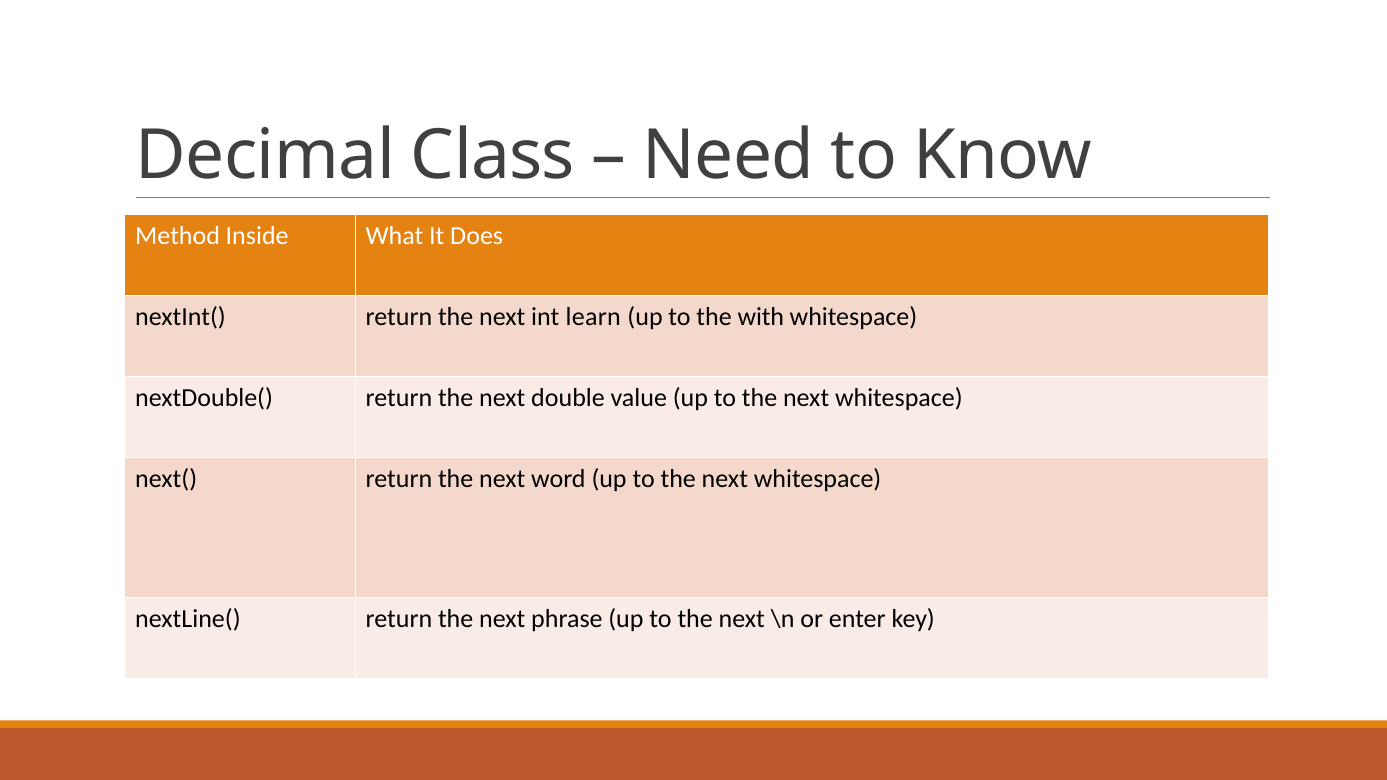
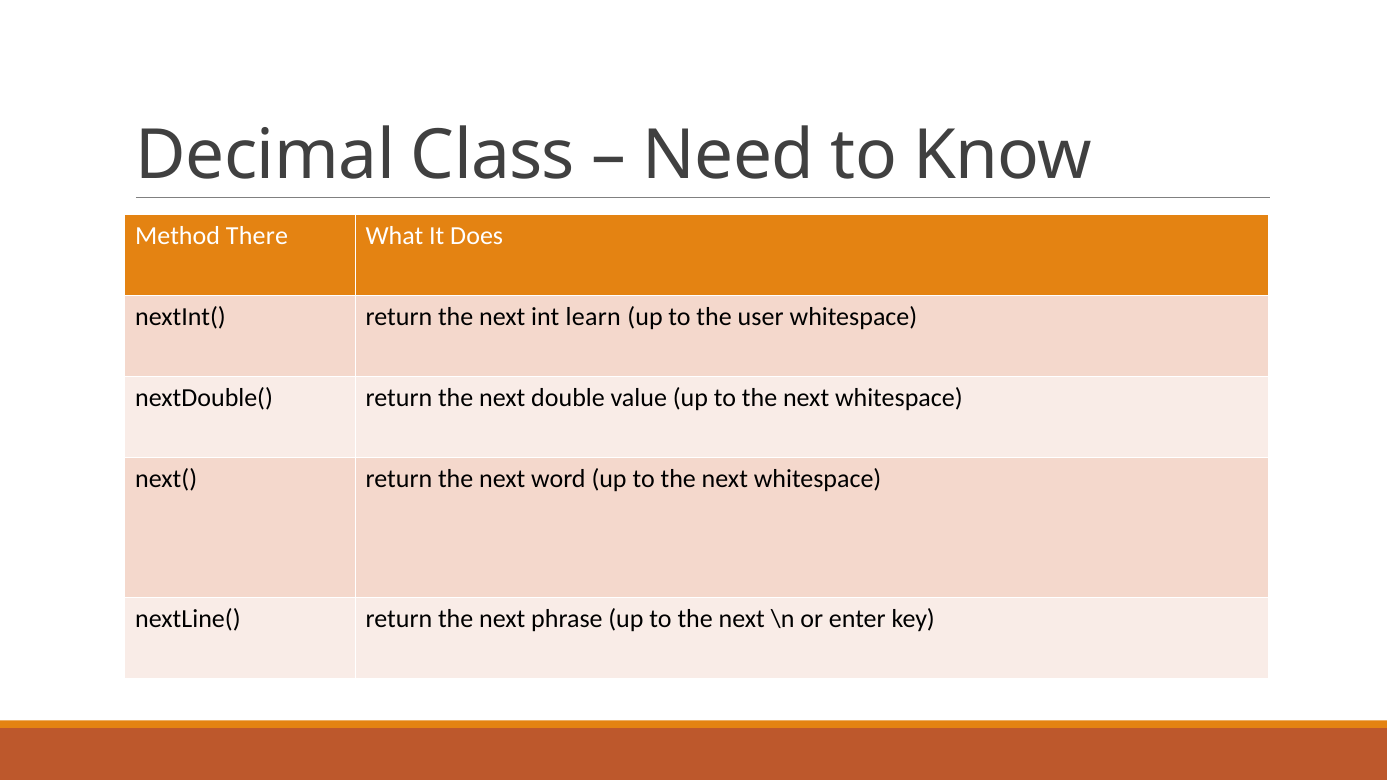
Inside: Inside -> There
with: with -> user
